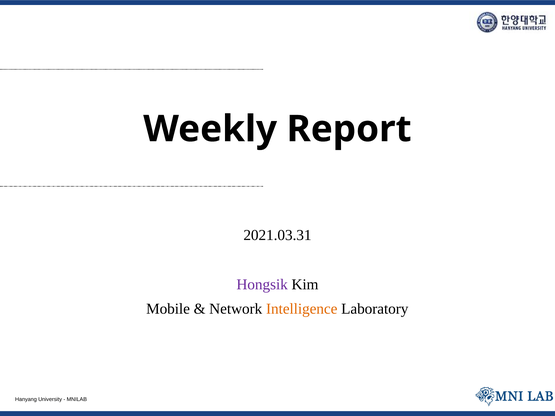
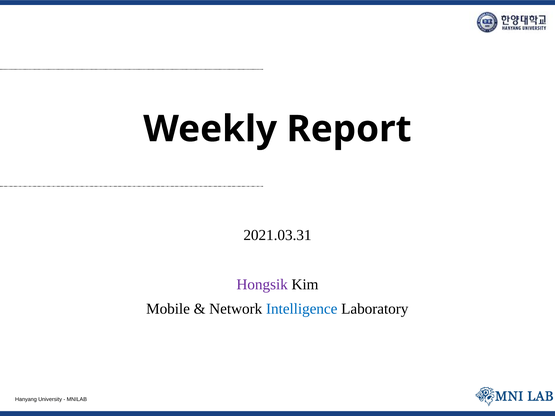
Intelligence colour: orange -> blue
